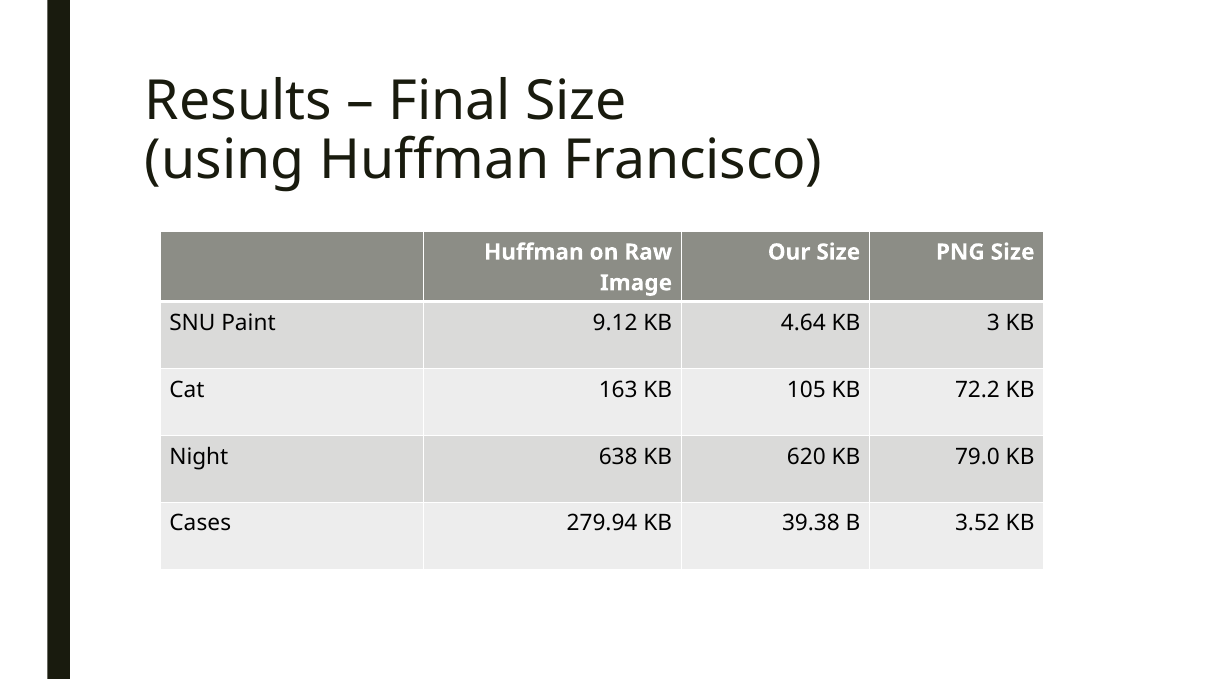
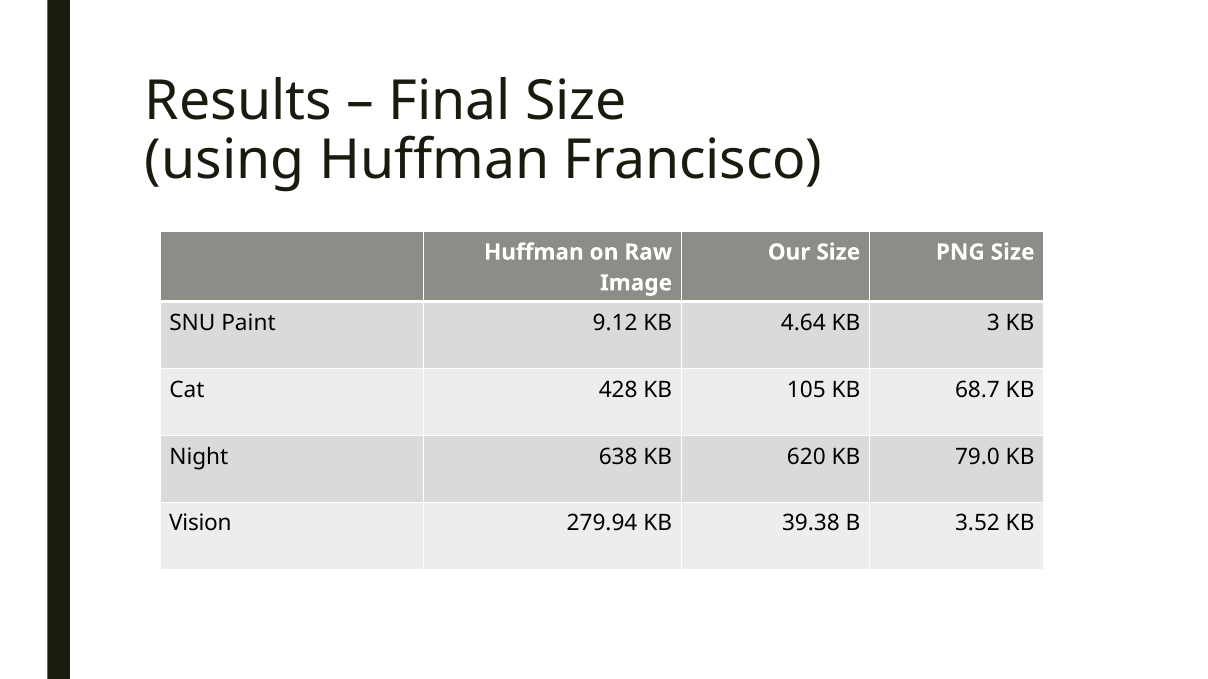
163: 163 -> 428
72.2: 72.2 -> 68.7
Cases: Cases -> Vision
